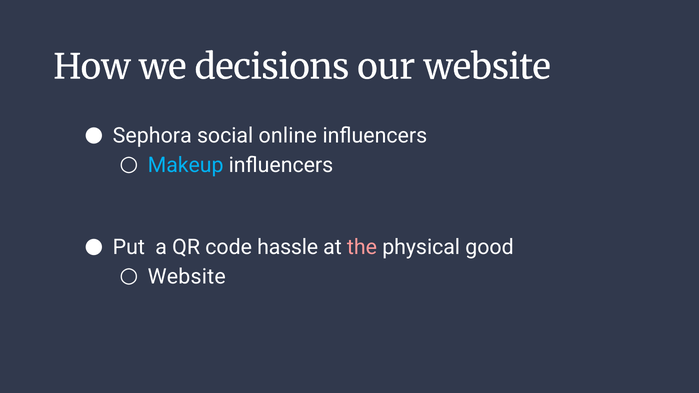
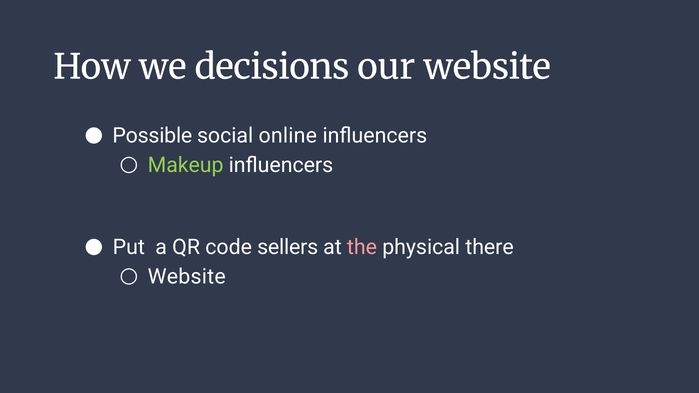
Sephora: Sephora -> Possible
Makeup colour: light blue -> light green
hassle: hassle -> sellers
good: good -> there
